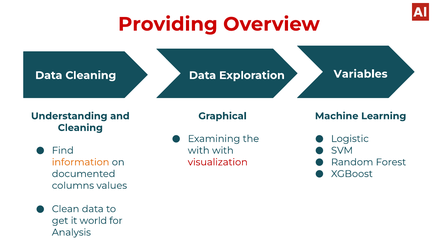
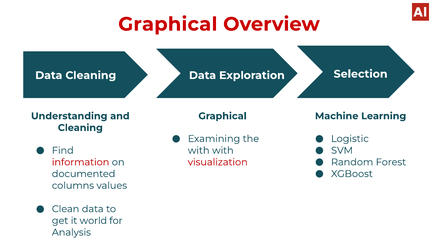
Providing at (168, 24): Providing -> Graphical
Variables: Variables -> Selection
information colour: orange -> red
